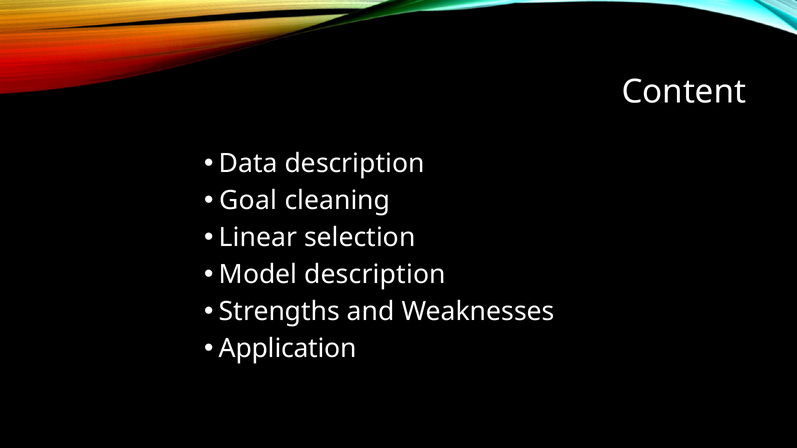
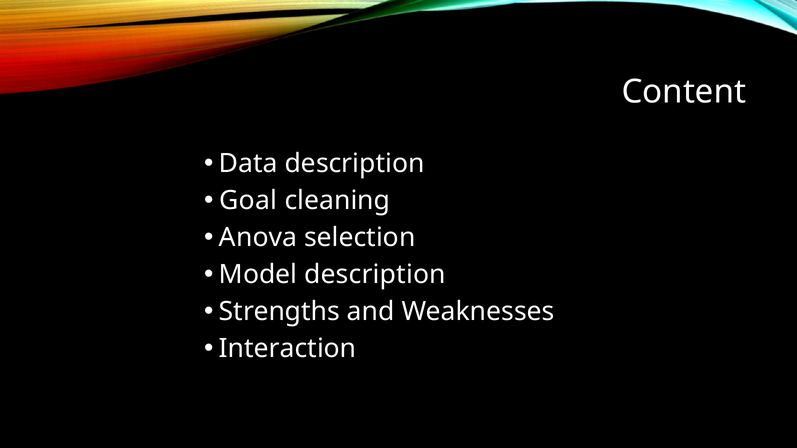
Linear: Linear -> Anova
Application: Application -> Interaction
